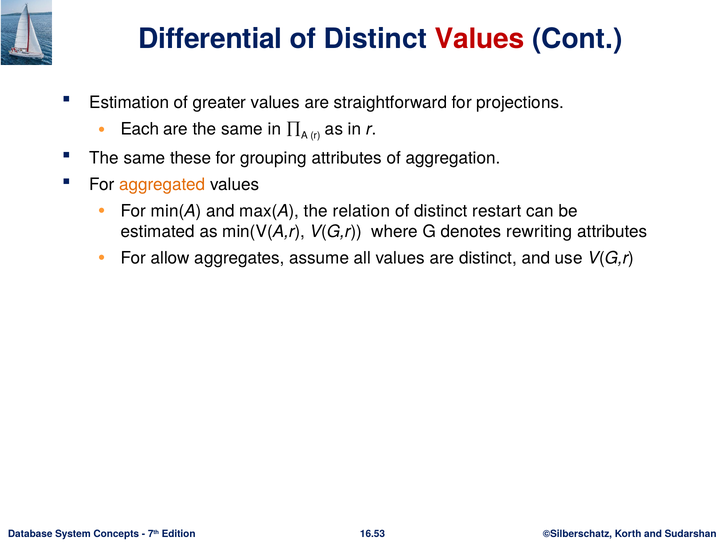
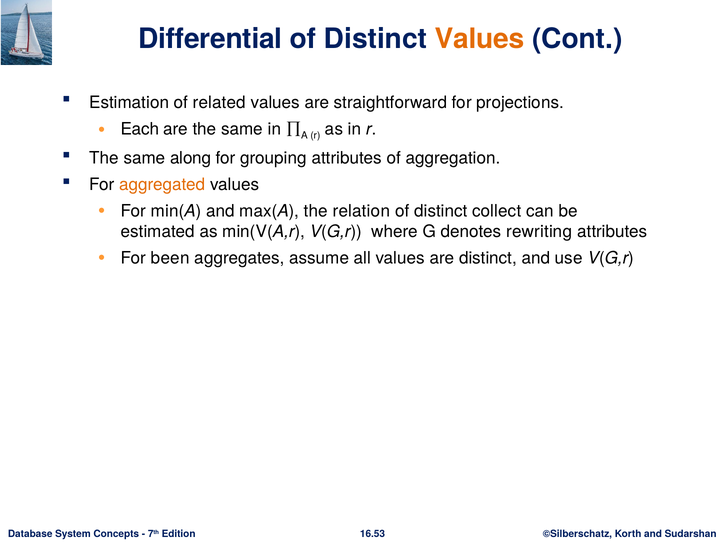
Values at (480, 39) colour: red -> orange
greater: greater -> related
these: these -> along
restart: restart -> collect
allow: allow -> been
